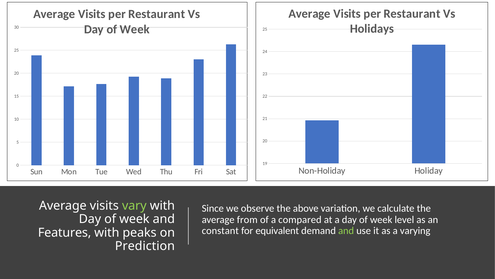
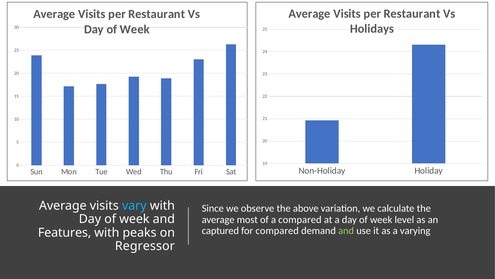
vary colour: light green -> light blue
from: from -> most
constant: constant -> captured
for equivalent: equivalent -> compared
Prediction: Prediction -> Regressor
